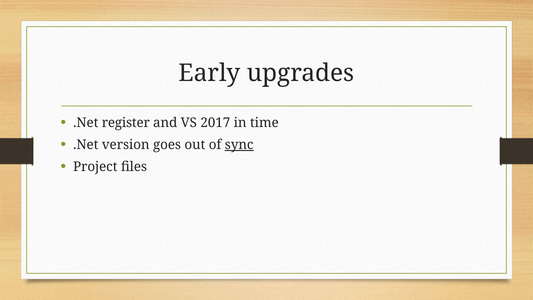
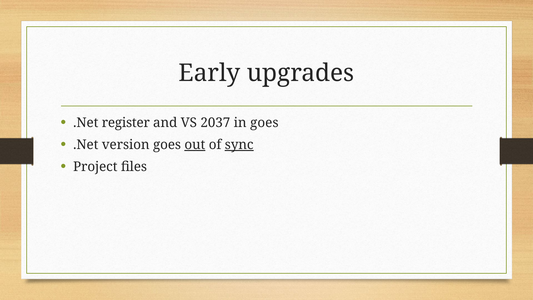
2017: 2017 -> 2037
in time: time -> goes
out underline: none -> present
